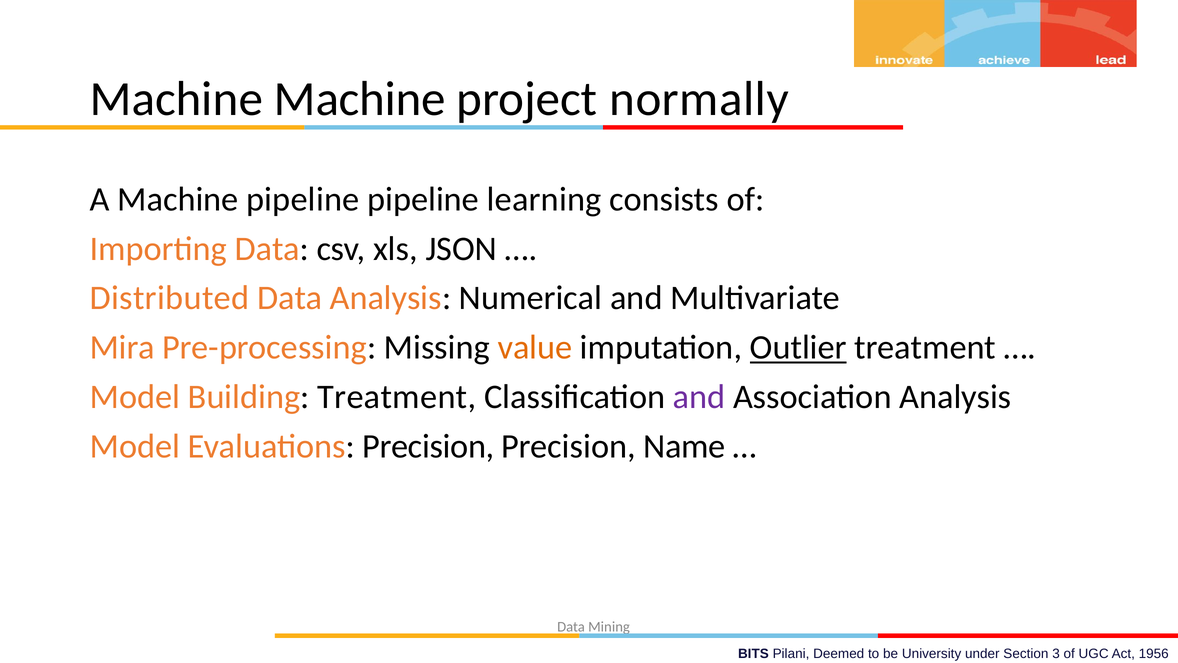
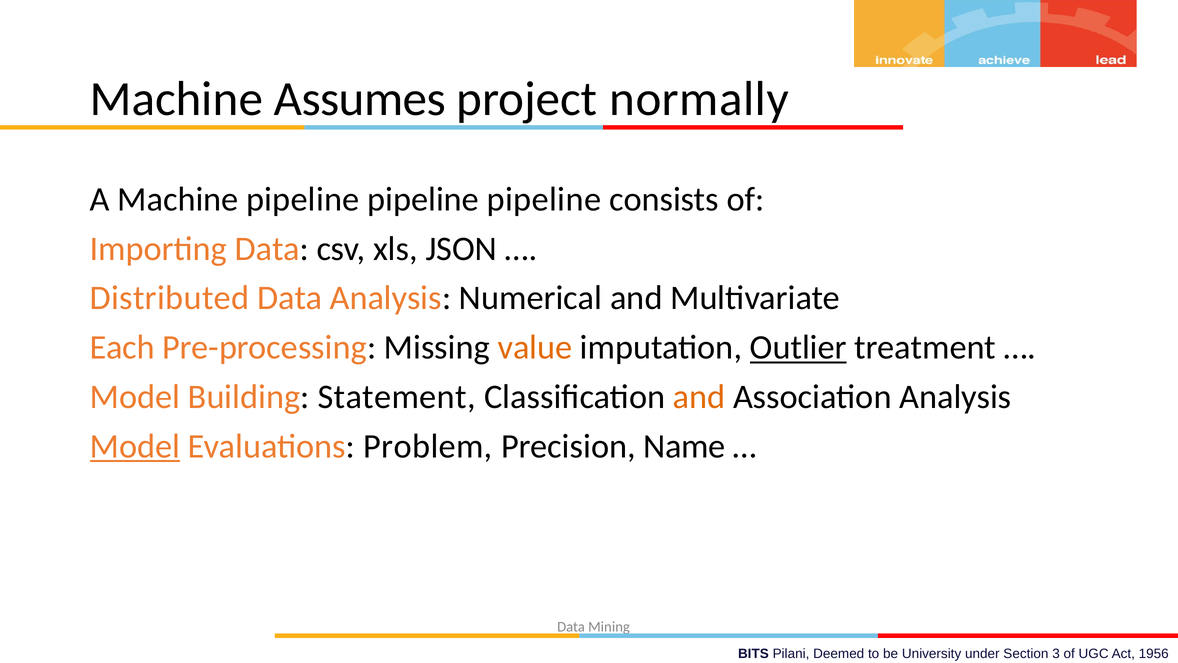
Machine Machine: Machine -> Assumes
learning at (544, 199): learning -> pipeline
Mira: Mira -> Each
Building Treatment: Treatment -> Statement
and at (699, 397) colour: purple -> orange
Model at (135, 446) underline: none -> present
Evaluations Precision: Precision -> Problem
